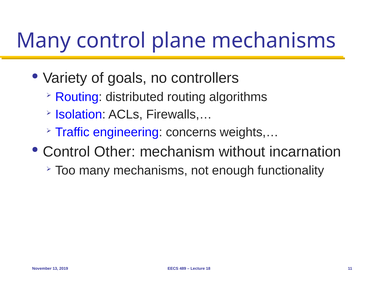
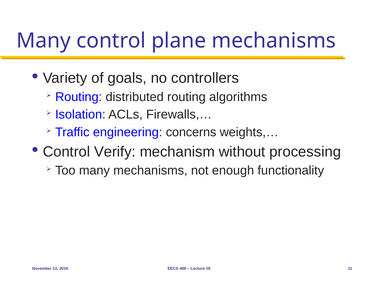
Other: Other -> Verify
incarnation: incarnation -> processing
